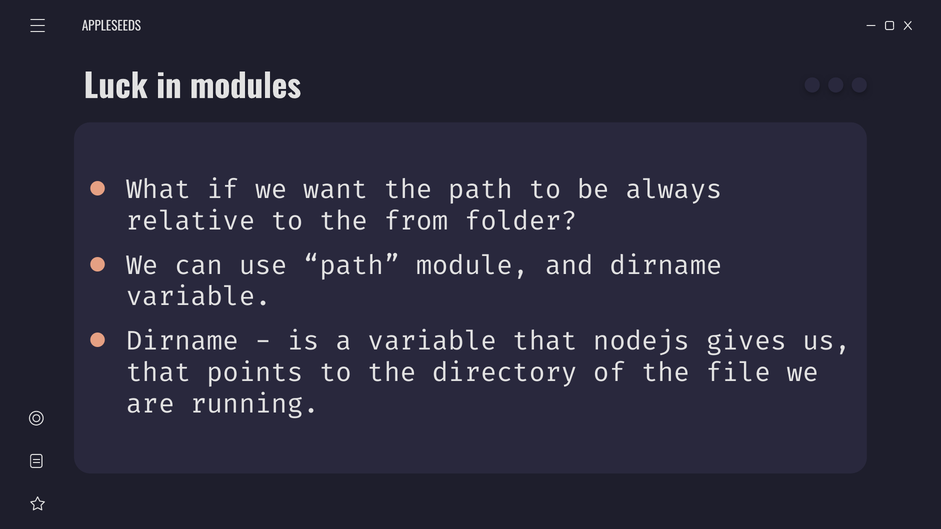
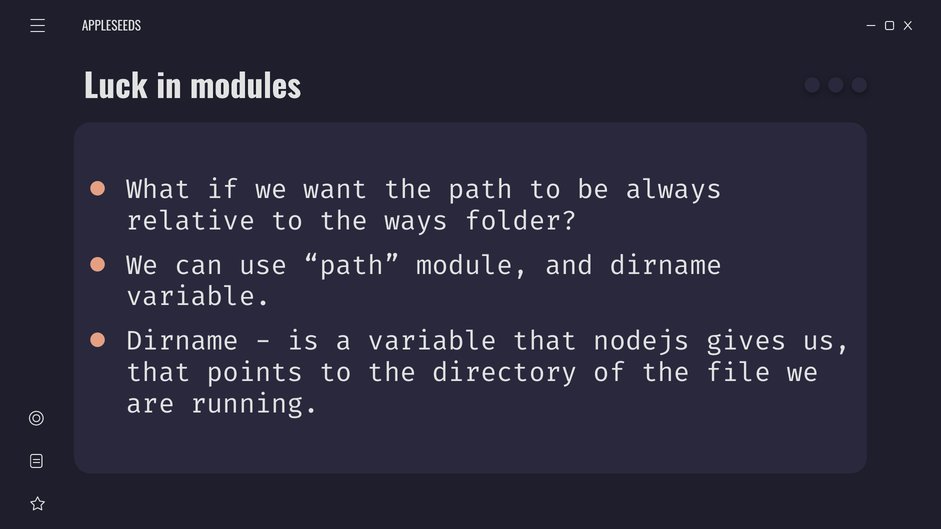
from: from -> ways
